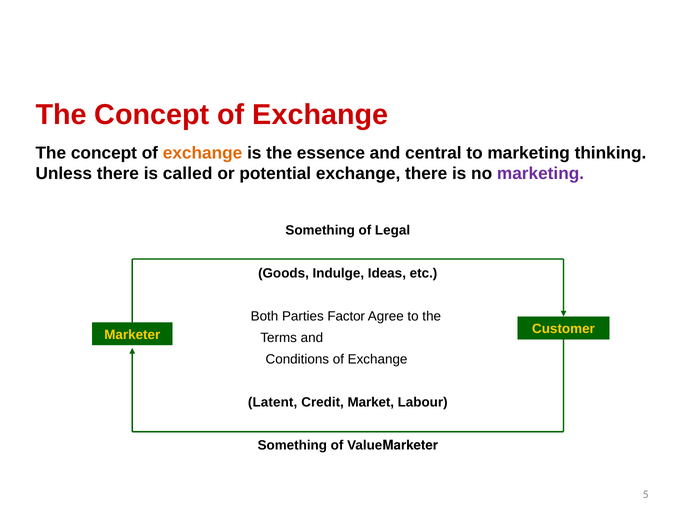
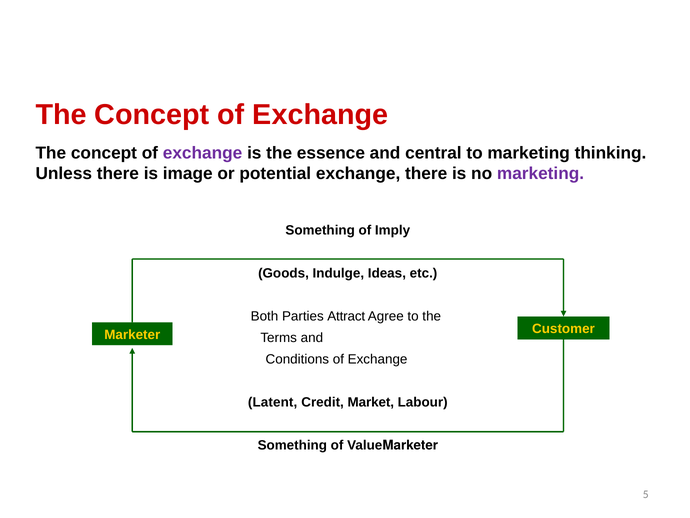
exchange at (203, 153) colour: orange -> purple
called: called -> image
Legal: Legal -> Imply
Factor: Factor -> Attract
